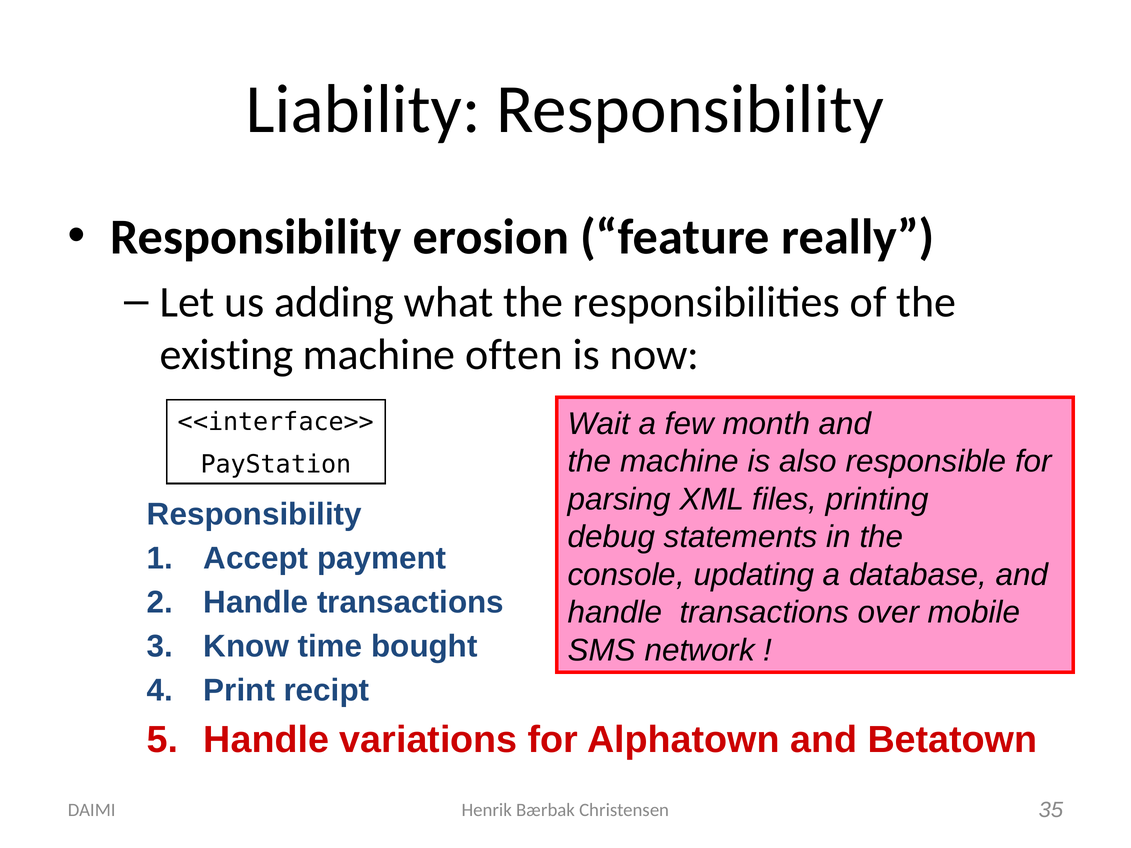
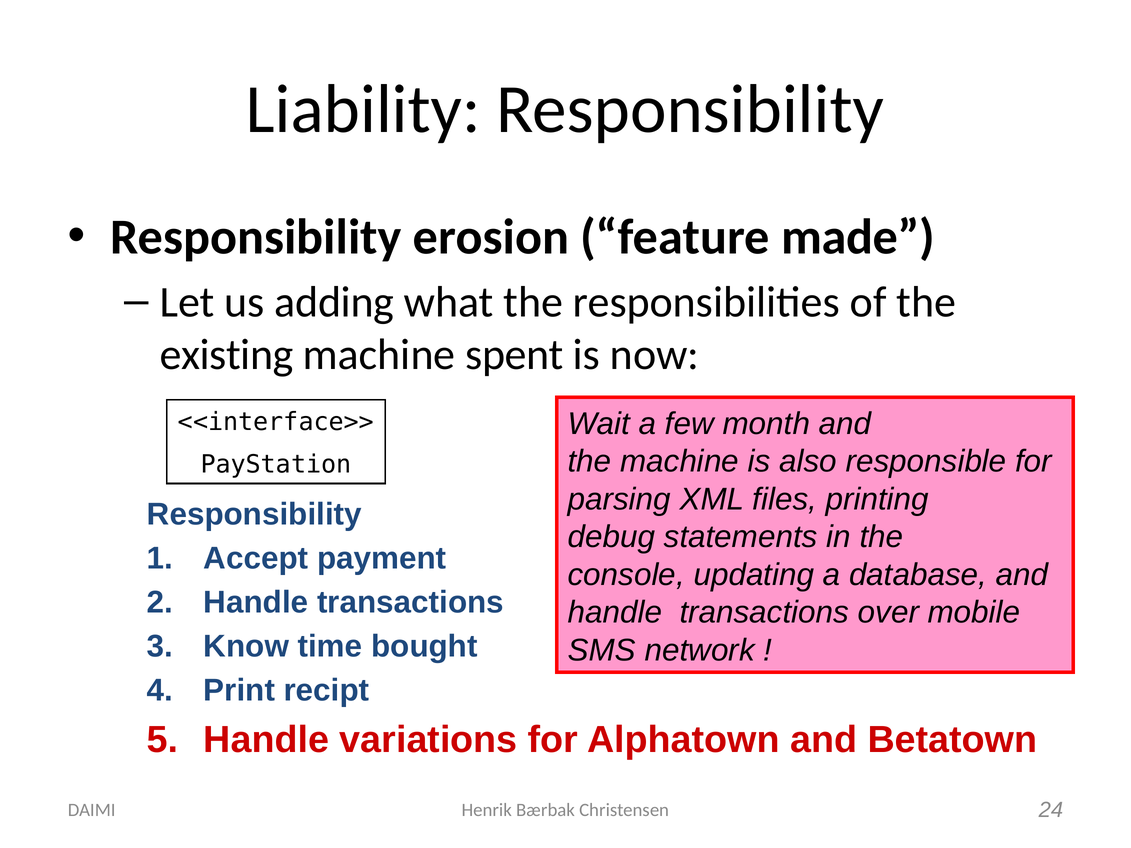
really: really -> made
often: often -> spent
35: 35 -> 24
